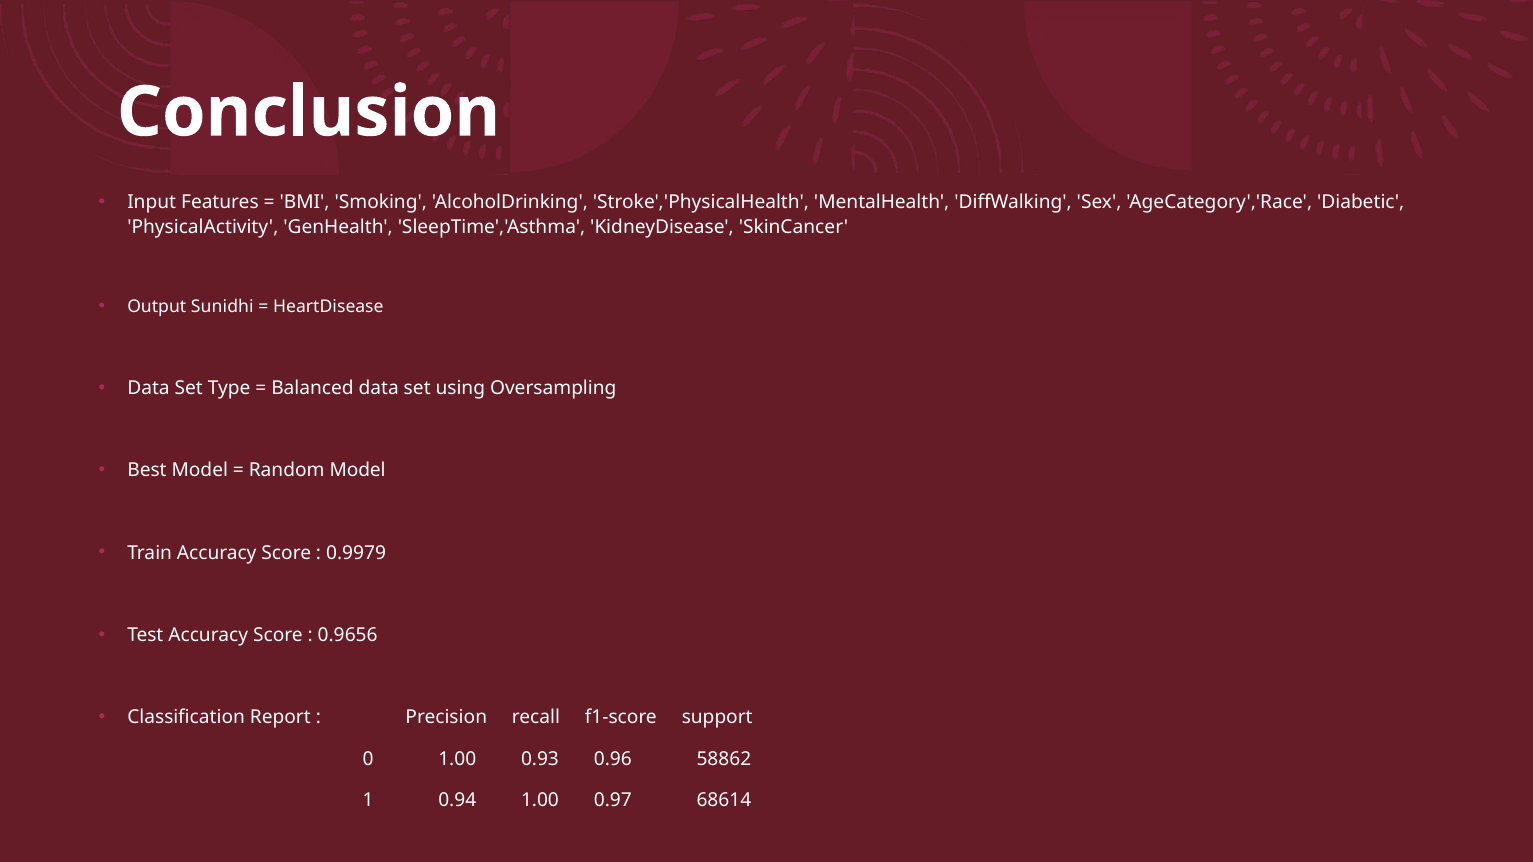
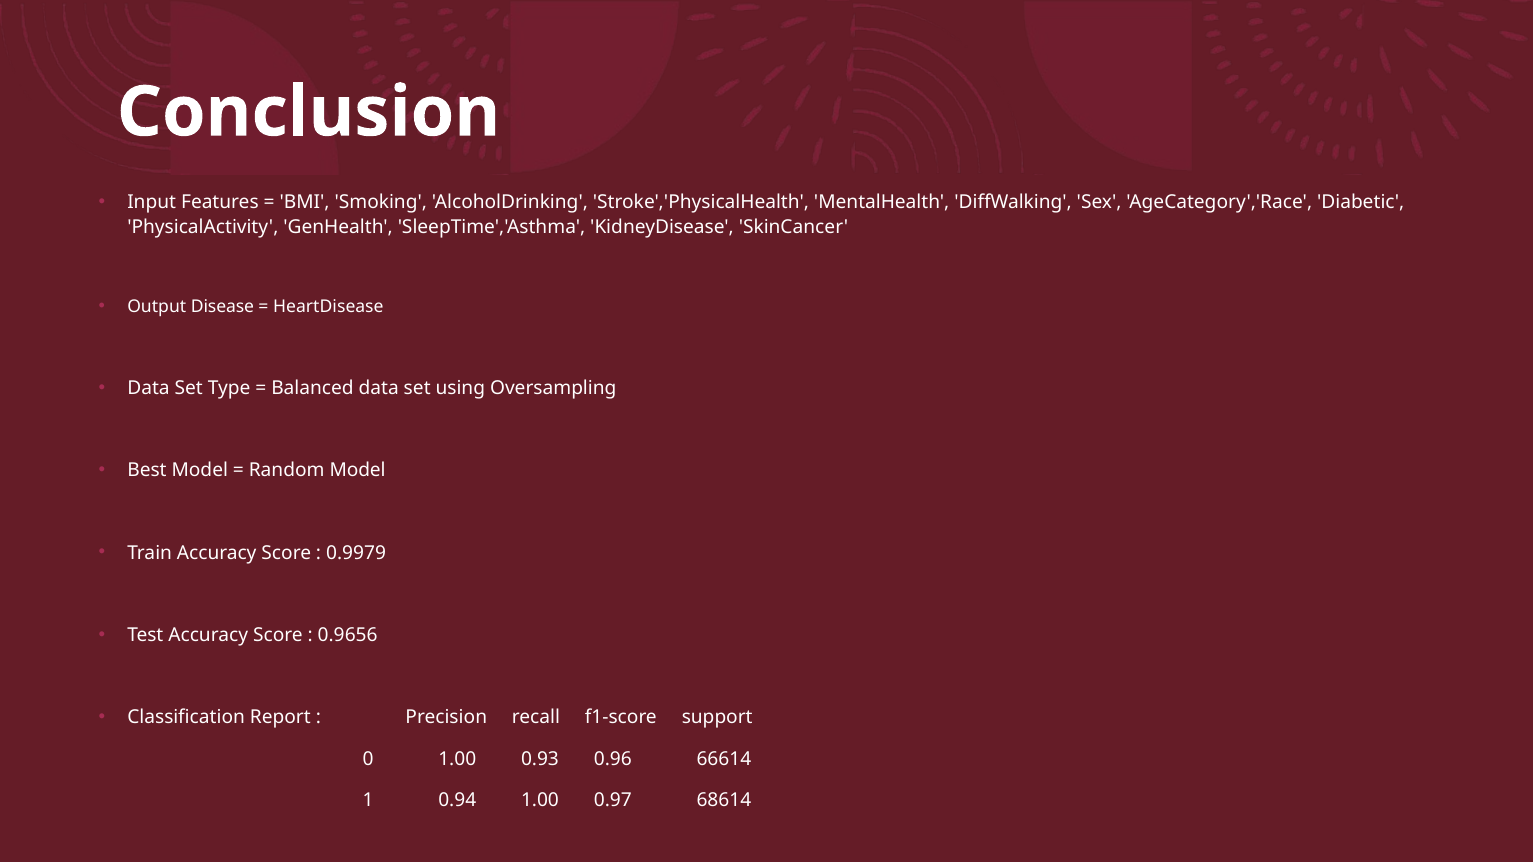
Sunidhi: Sunidhi -> Disease
58862: 58862 -> 66614
